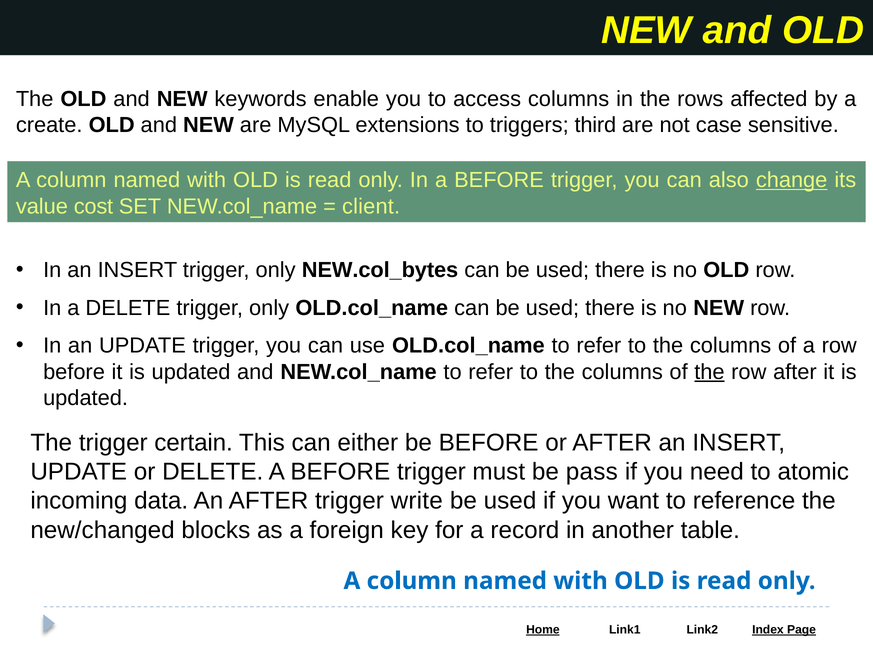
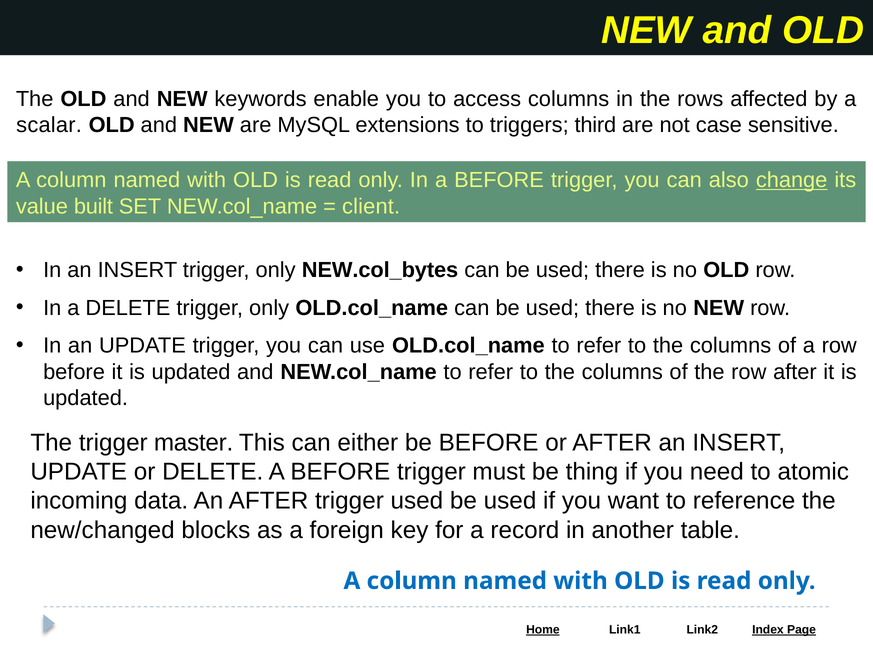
create: create -> scalar
cost: cost -> built
the at (709, 372) underline: present -> none
certain: certain -> master
pass: pass -> thing
trigger write: write -> used
